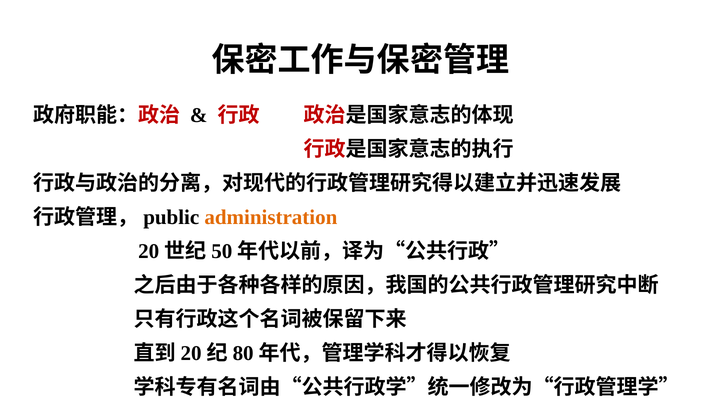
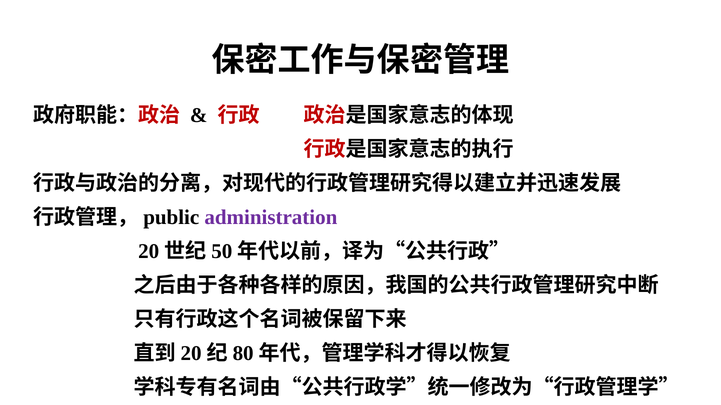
administration colour: orange -> purple
